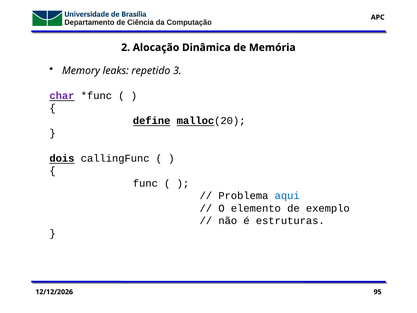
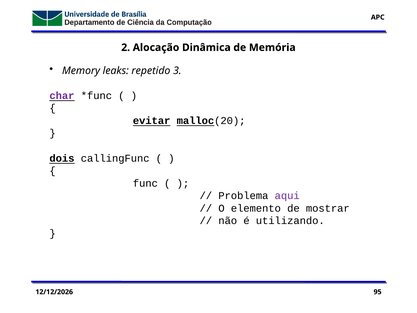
define: define -> evitar
aqui colour: blue -> purple
exemplo: exemplo -> mostrar
estruturas: estruturas -> utilizando
